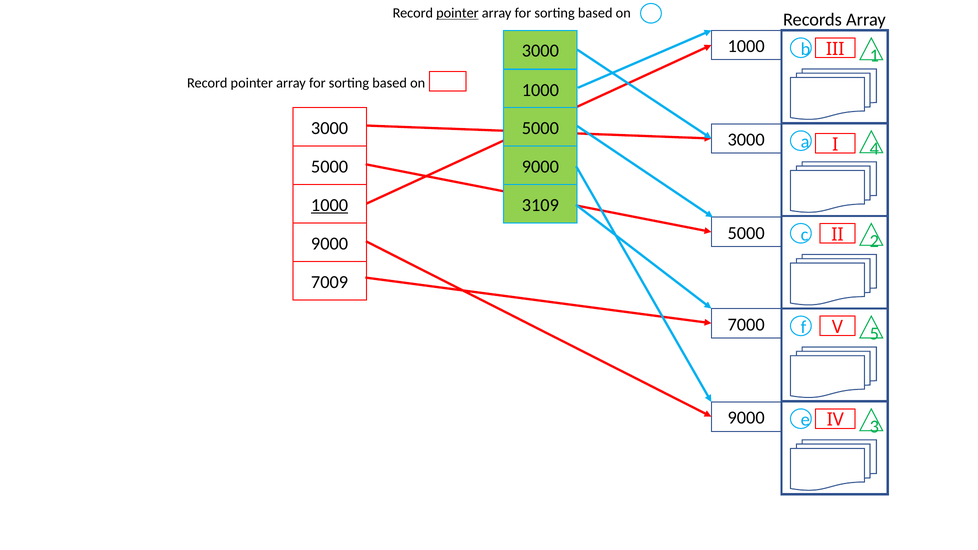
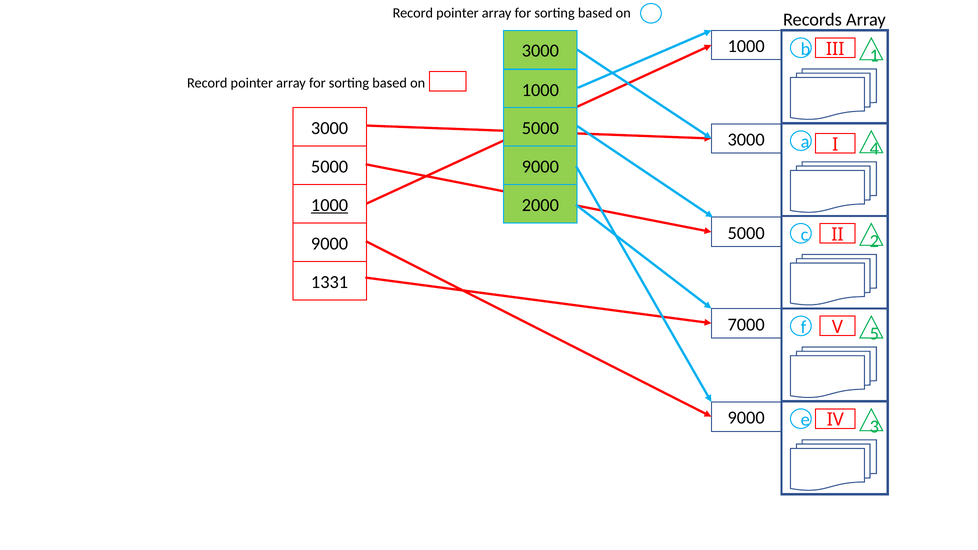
pointer at (457, 13) underline: present -> none
3109: 3109 -> 2000
7009: 7009 -> 1331
